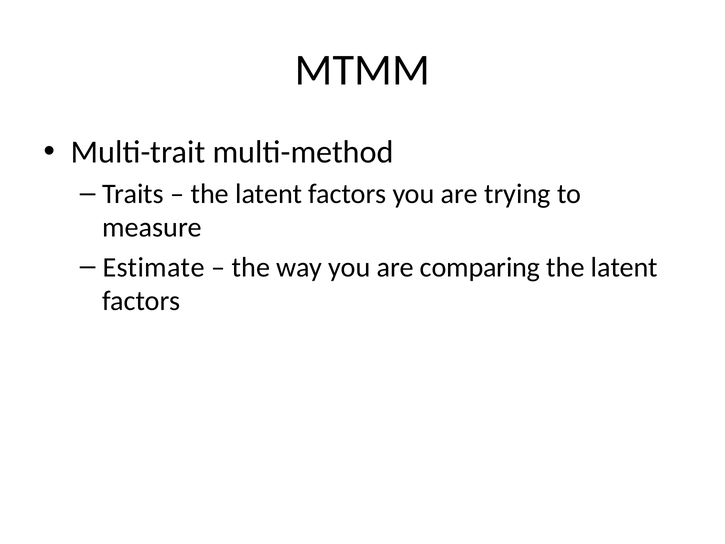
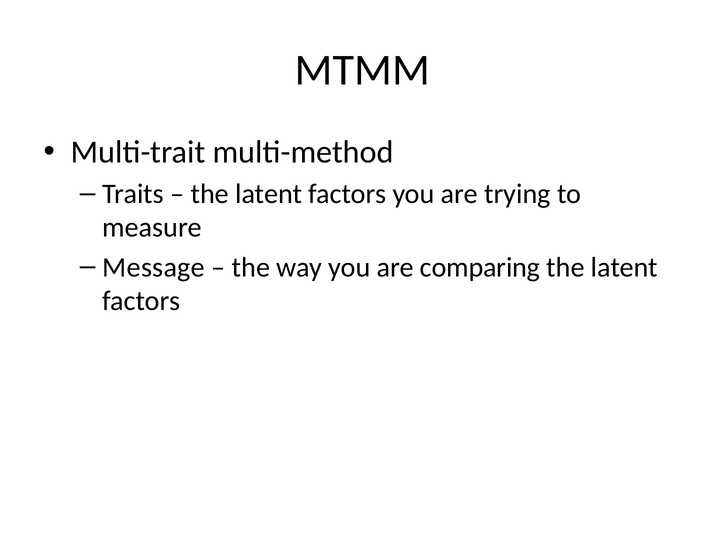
Estimate: Estimate -> Message
